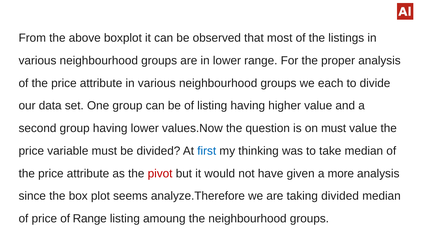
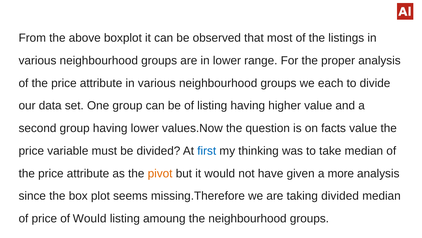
on must: must -> facts
pivot colour: red -> orange
analyze.Therefore: analyze.Therefore -> missing.Therefore
of Range: Range -> Would
